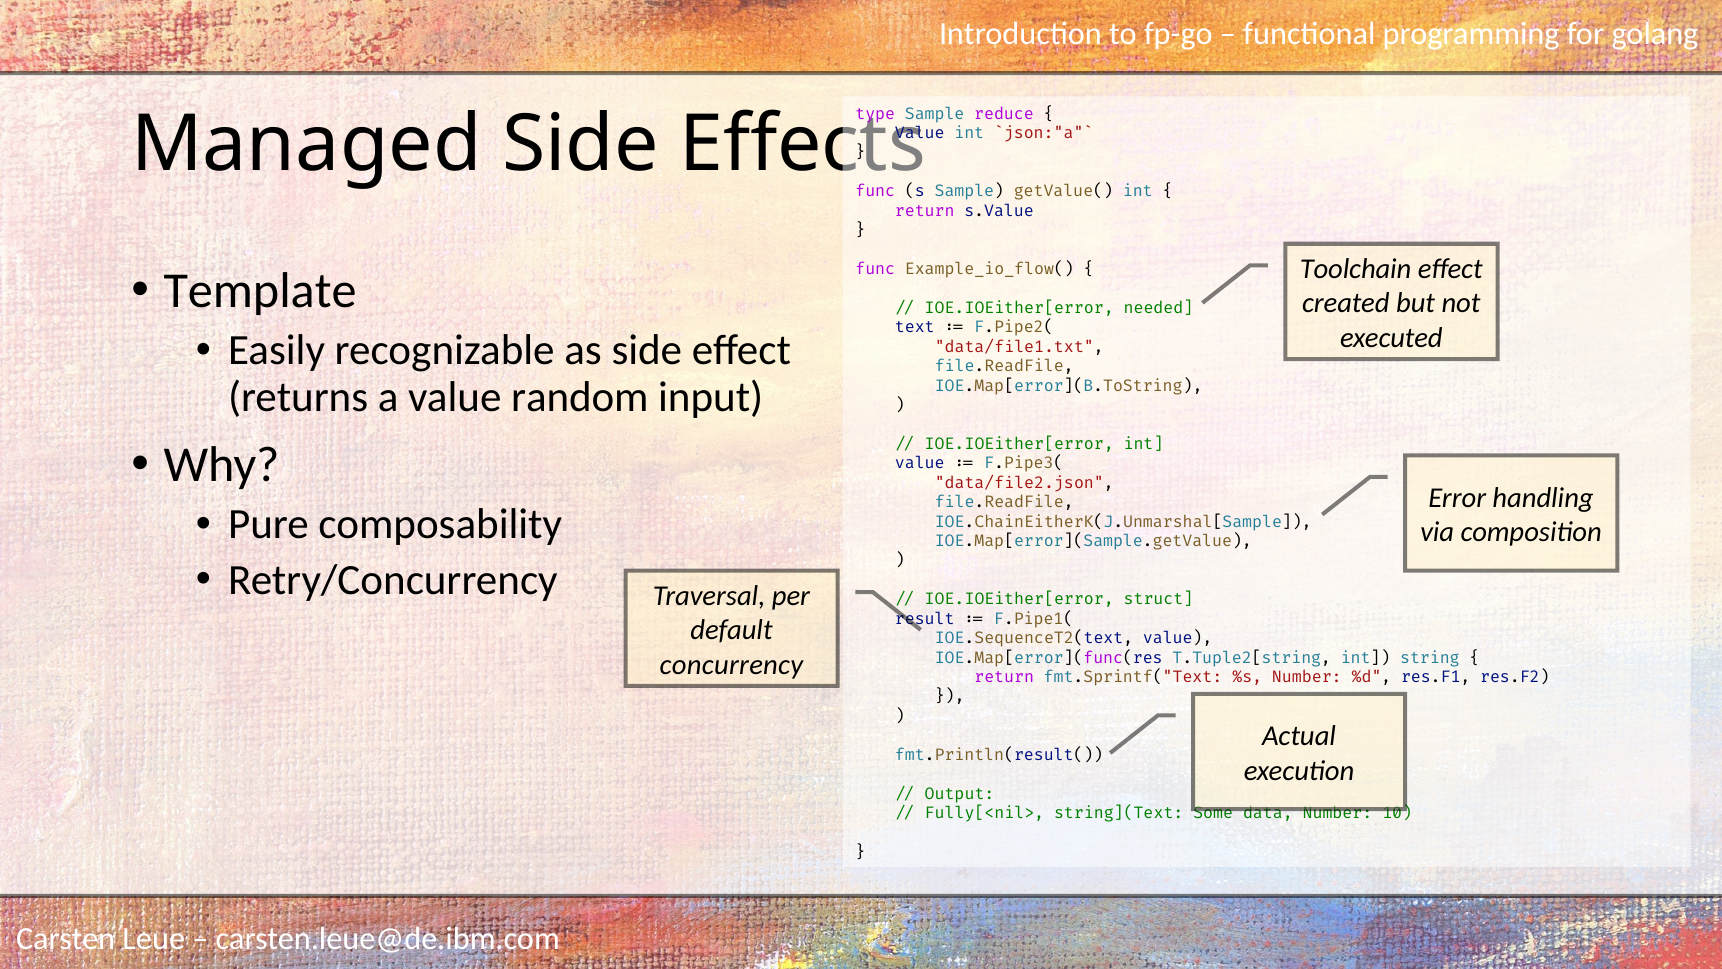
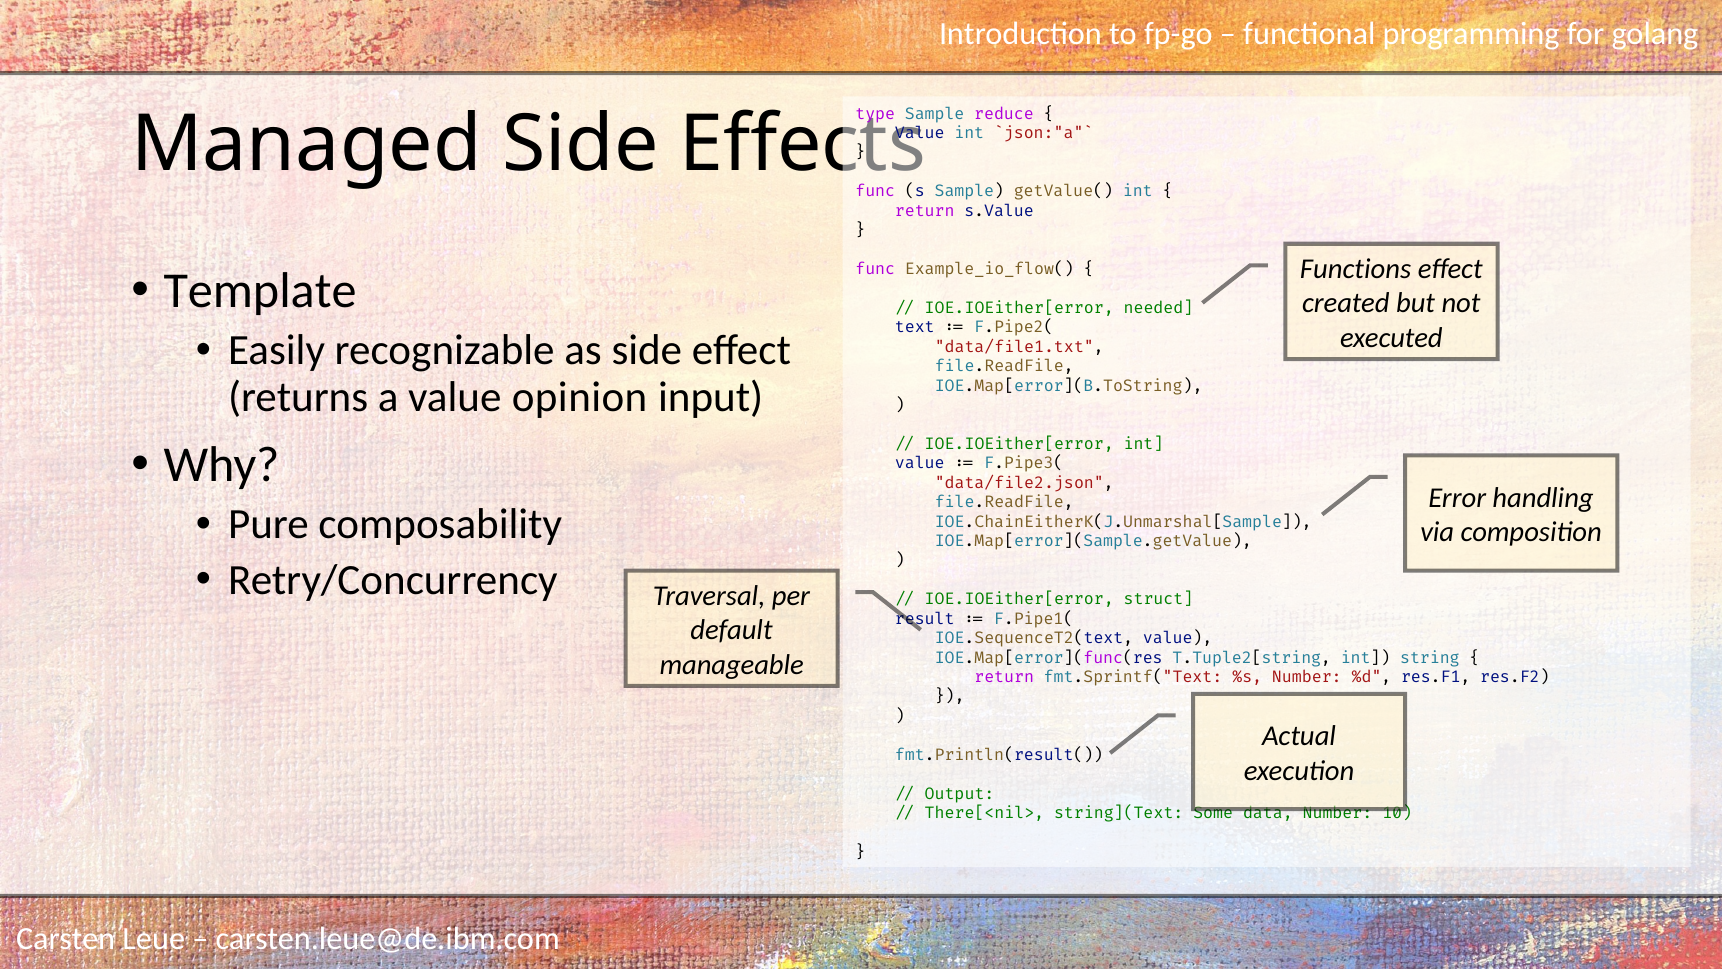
Toolchain: Toolchain -> Functions
random: random -> opinion
concurrency: concurrency -> manageable
Fully[<nil>: Fully[<nil> -> There[<nil>
